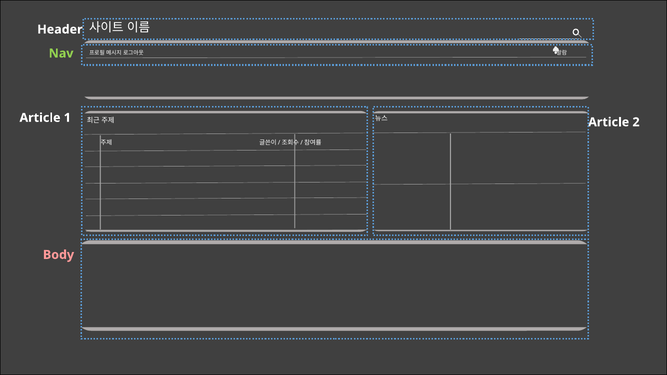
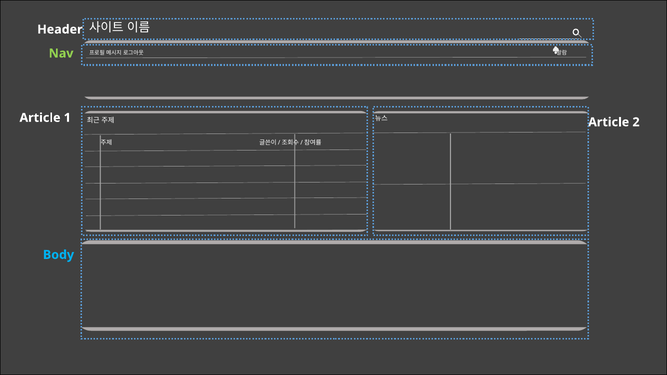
Body colour: pink -> light blue
